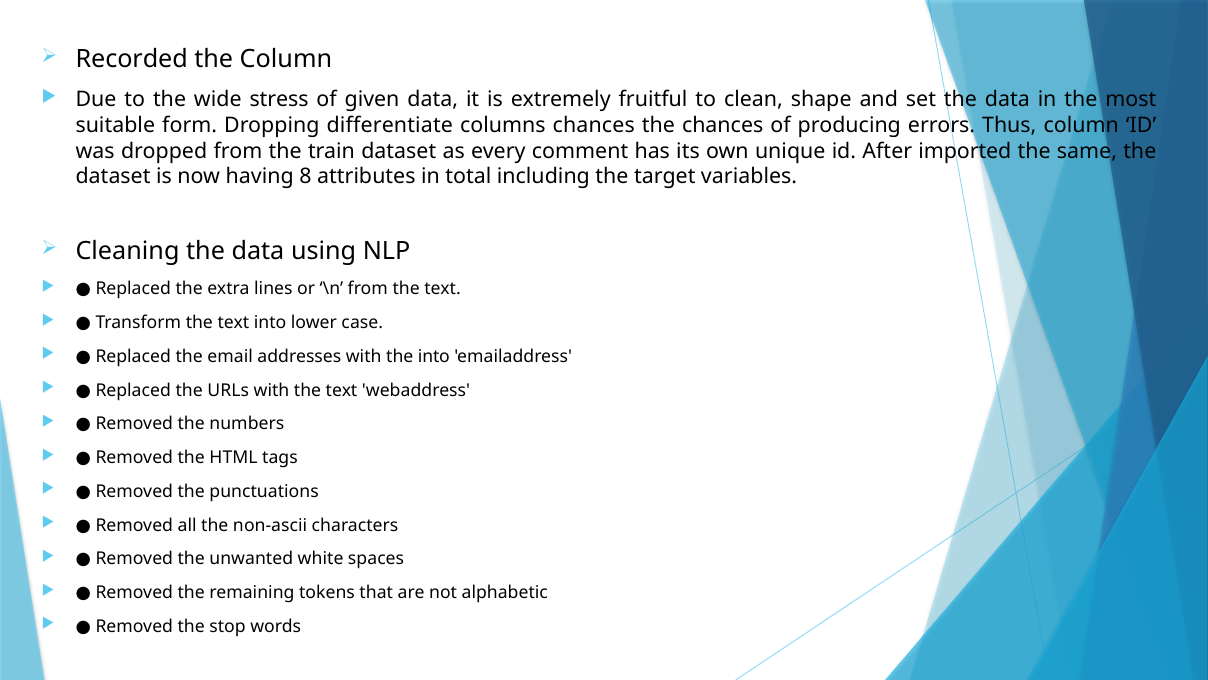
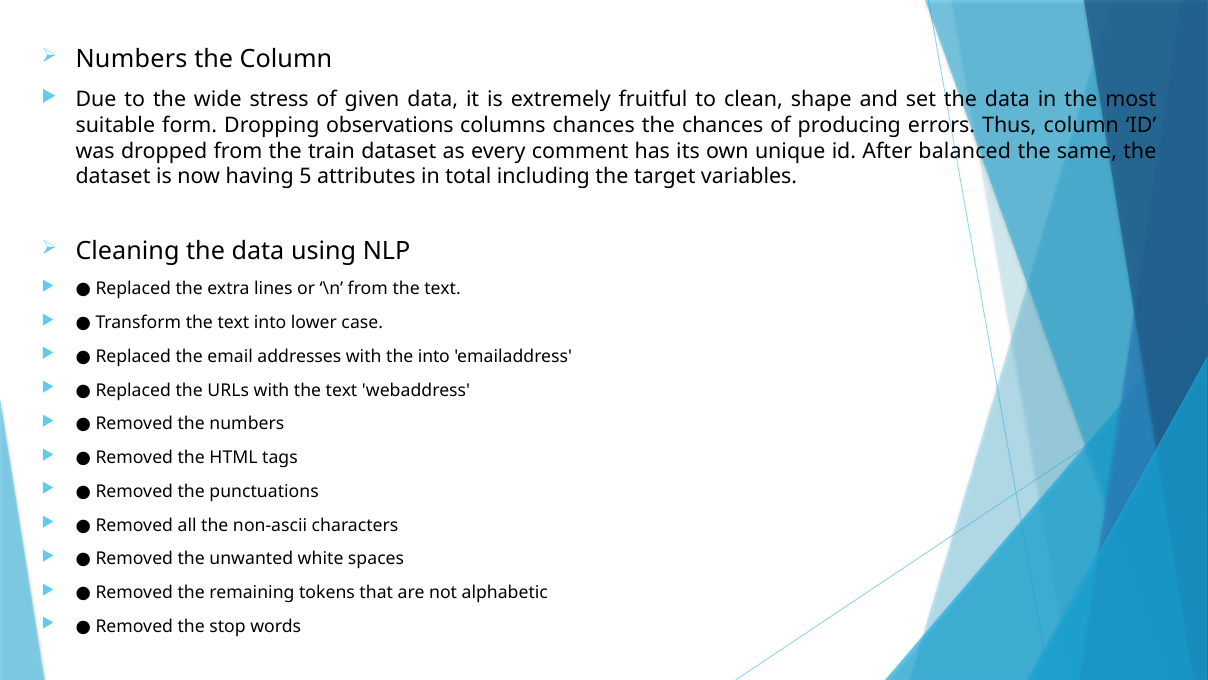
Recorded at (132, 59): Recorded -> Numbers
differentiate: differentiate -> observations
imported: imported -> balanced
8: 8 -> 5
